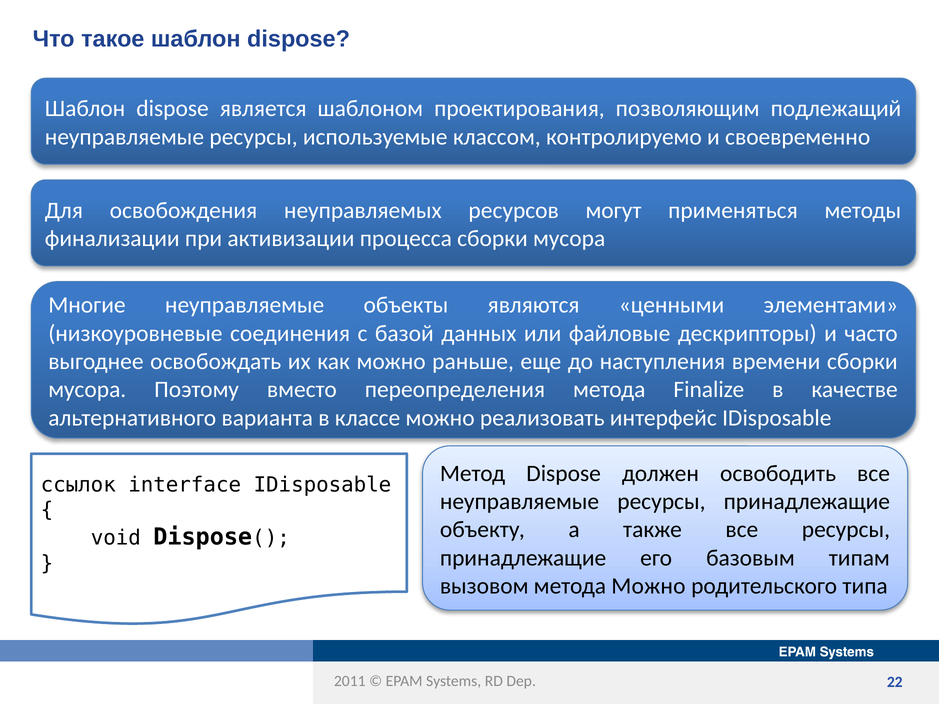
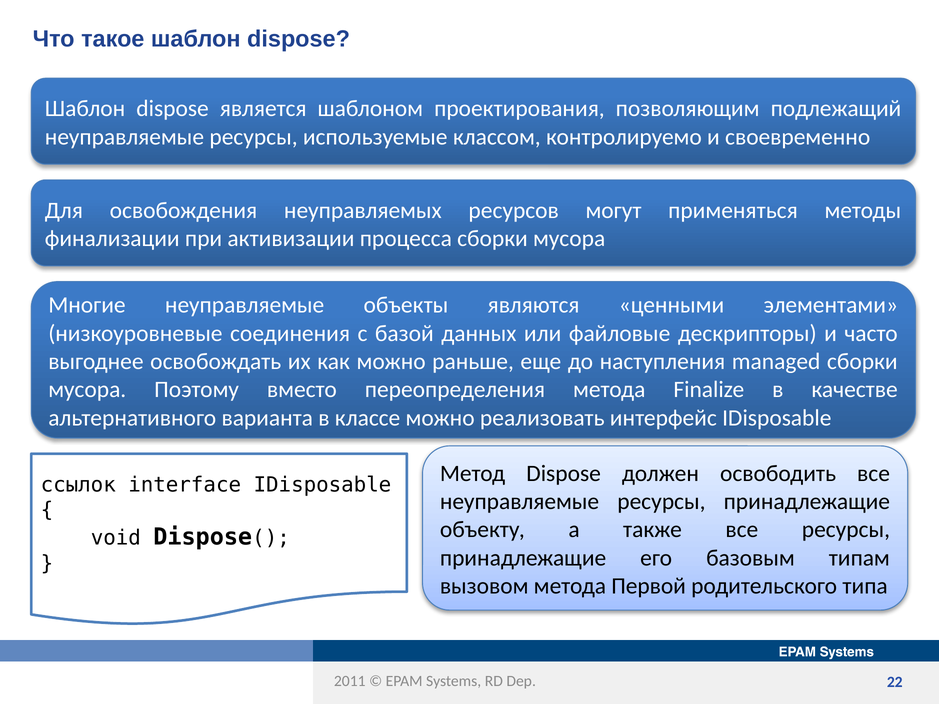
времени: времени -> managed
метода Можно: Можно -> Первой
